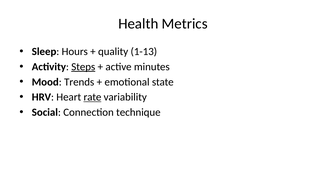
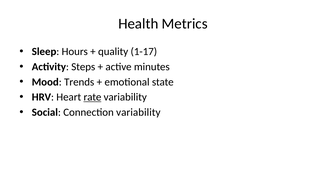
1-13: 1-13 -> 1-17
Steps underline: present -> none
Connection technique: technique -> variability
